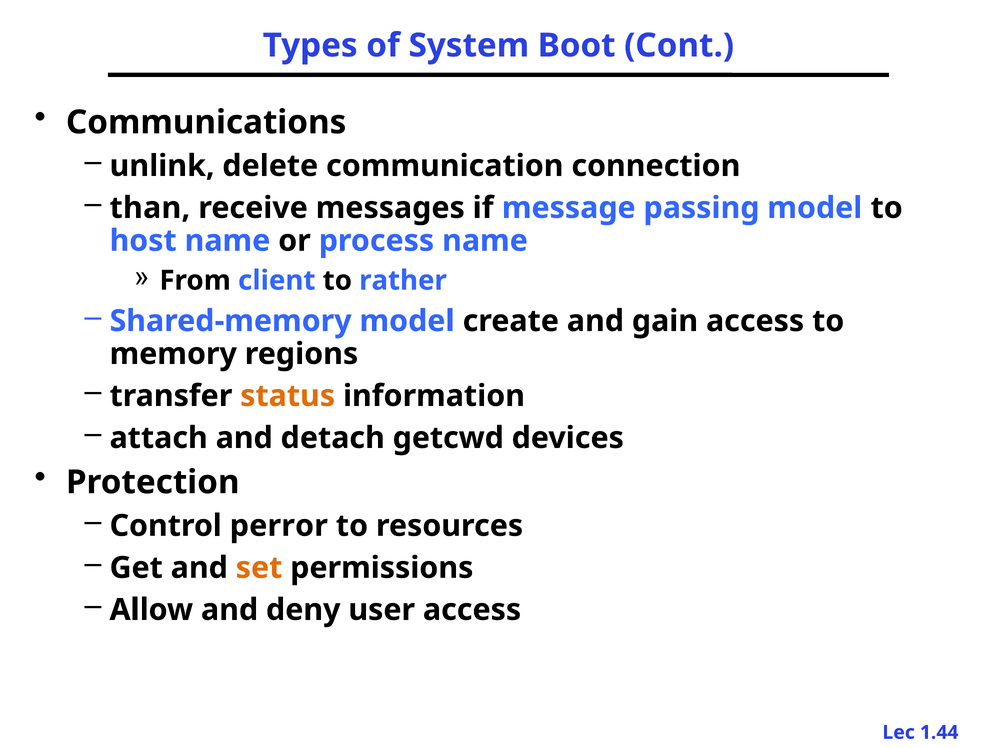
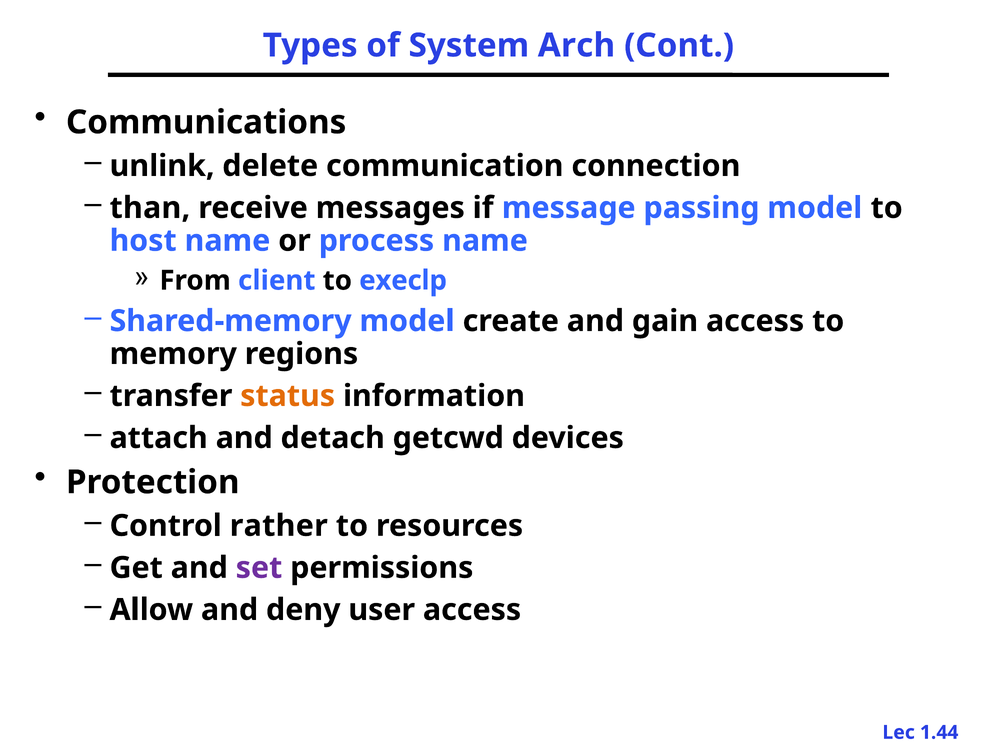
Boot: Boot -> Arch
rather: rather -> execlp
perror: perror -> rather
set colour: orange -> purple
